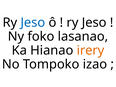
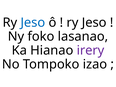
irery colour: orange -> purple
